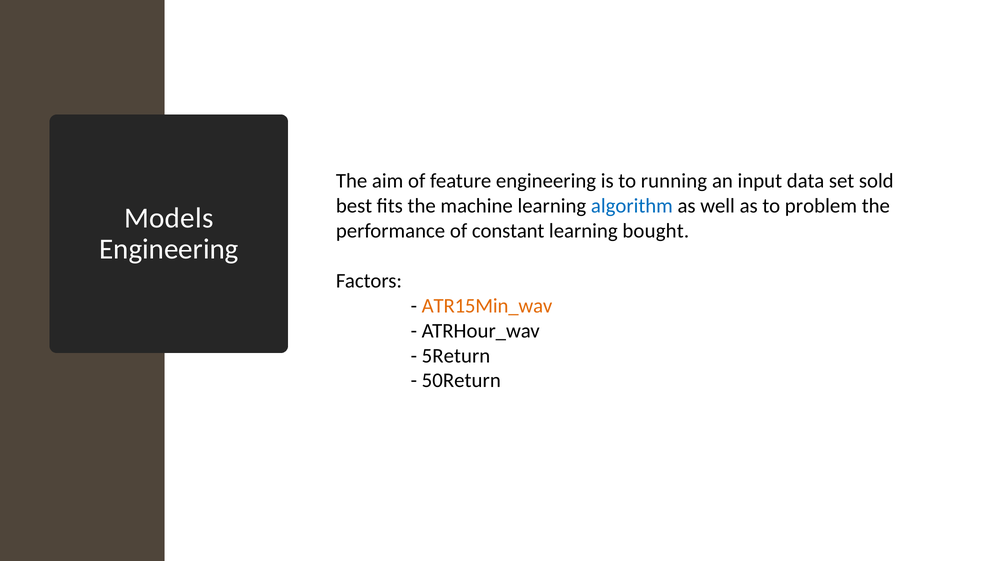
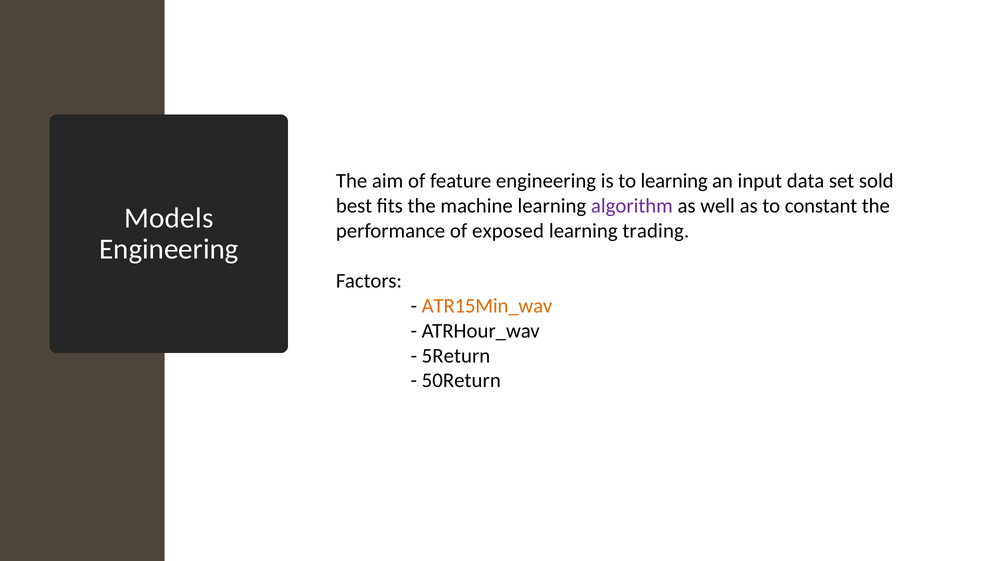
to running: running -> learning
algorithm colour: blue -> purple
problem: problem -> constant
constant: constant -> exposed
bought: bought -> trading
